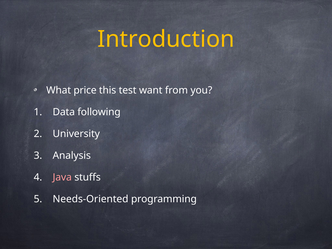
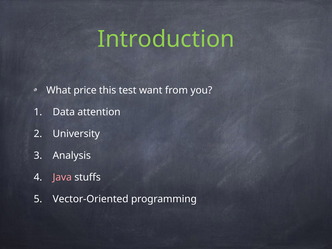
Introduction colour: yellow -> light green
following: following -> attention
Needs-Oriented: Needs-Oriented -> Vector-Oriented
